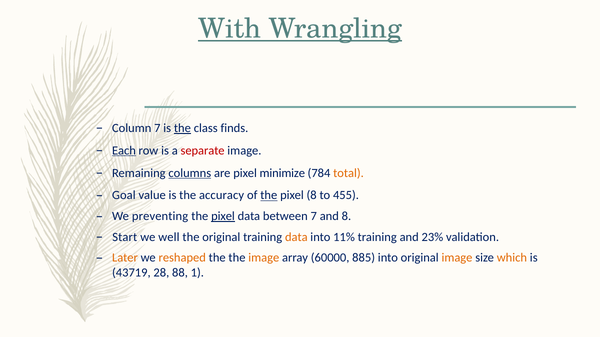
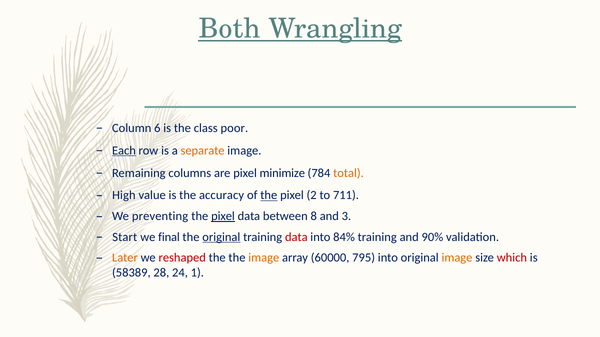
With: With -> Both
Column 7: 7 -> 6
the at (182, 128) underline: present -> none
finds: finds -> poor
separate colour: red -> orange
columns underline: present -> none
Goal: Goal -> High
pixel 8: 8 -> 2
455: 455 -> 711
between 7: 7 -> 8
and 8: 8 -> 3
well: well -> final
original at (221, 237) underline: none -> present
data at (296, 237) colour: orange -> red
11%: 11% -> 84%
23%: 23% -> 90%
reshaped colour: orange -> red
885: 885 -> 795
which colour: orange -> red
43719: 43719 -> 58389
88: 88 -> 24
